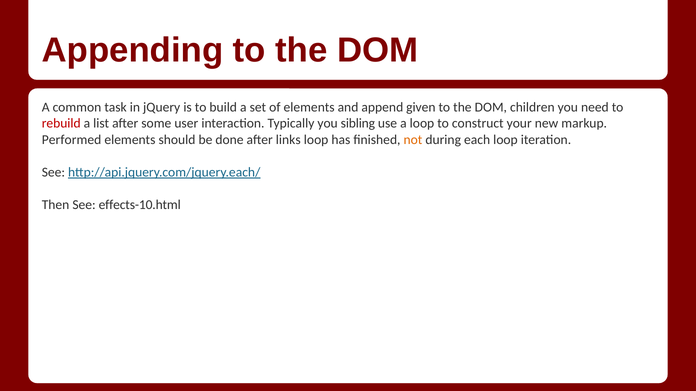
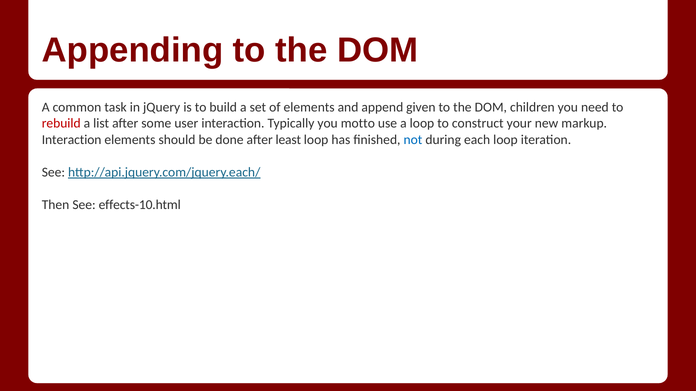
sibling: sibling -> motto
Performed at (72, 140): Performed -> Interaction
links: links -> least
not colour: orange -> blue
